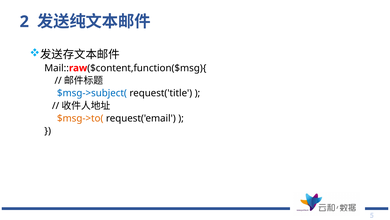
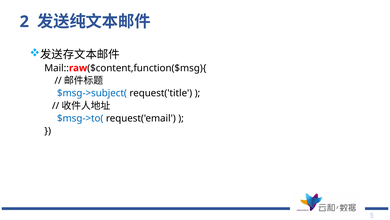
$msg->to( colour: orange -> blue
